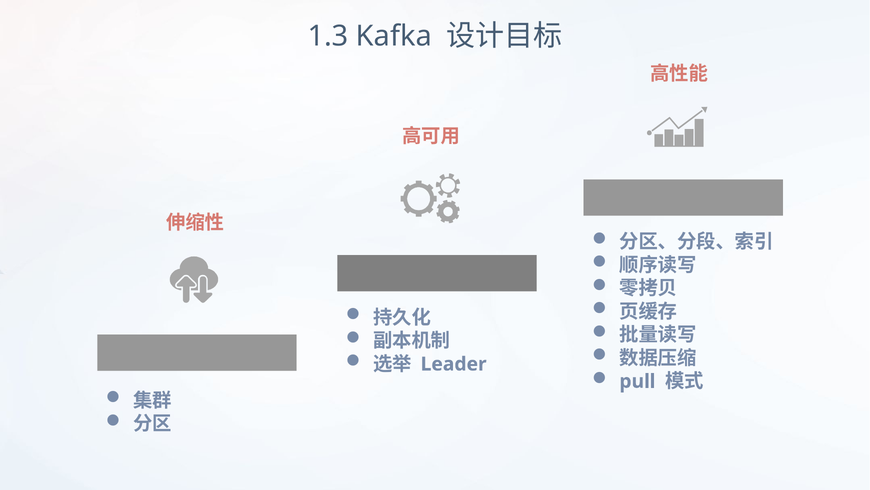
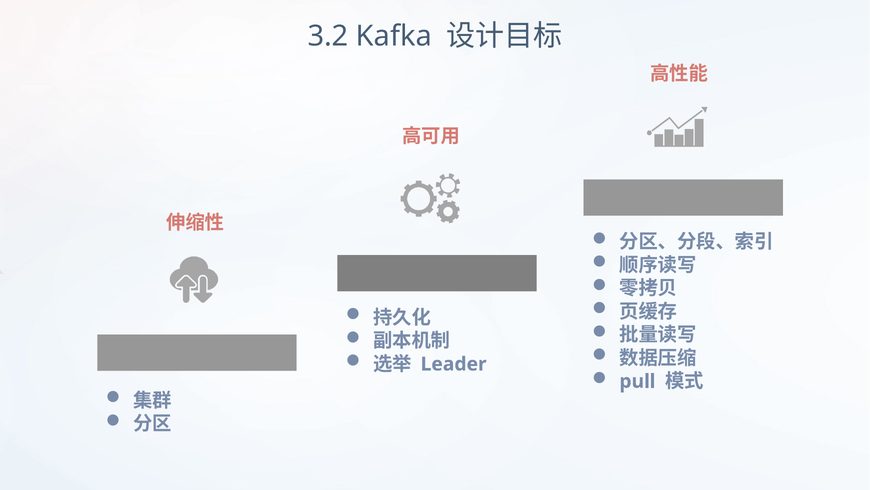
1.3: 1.3 -> 3.2
